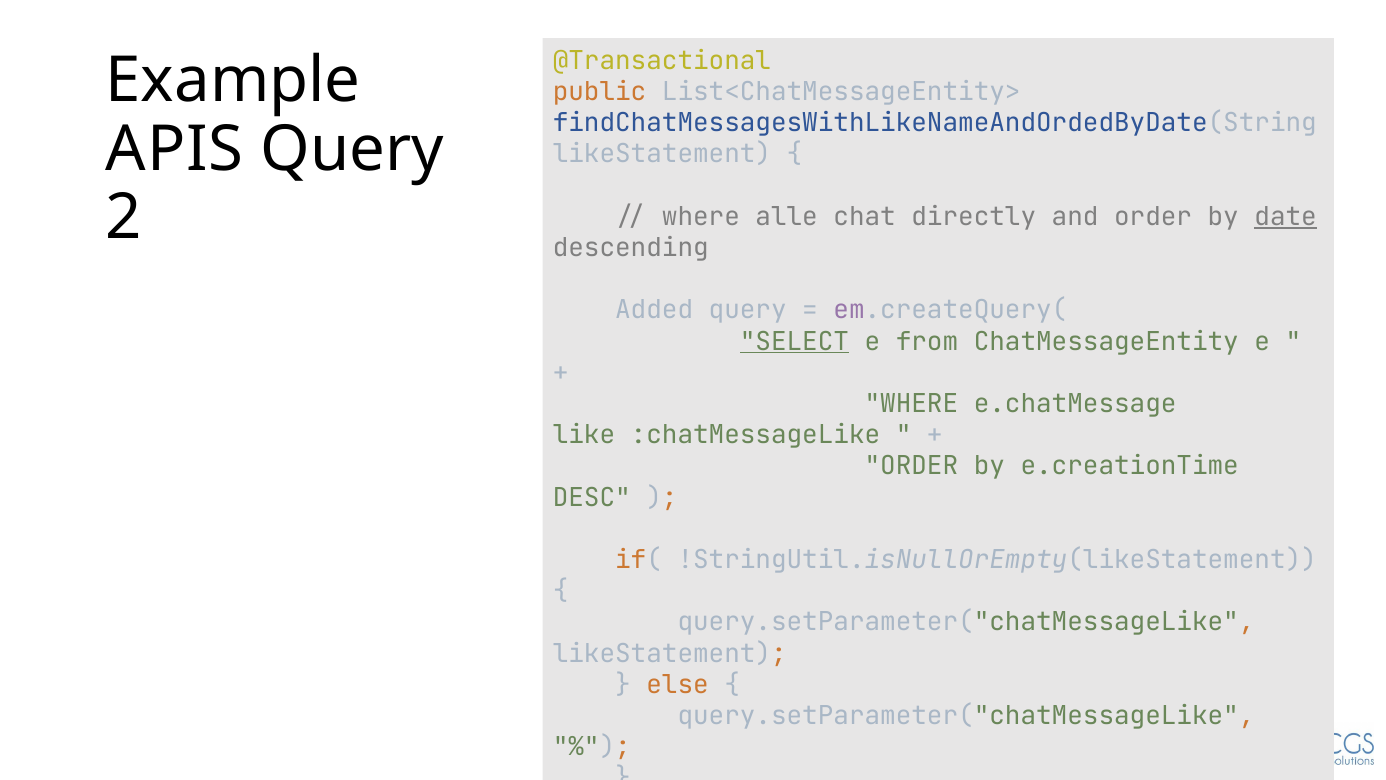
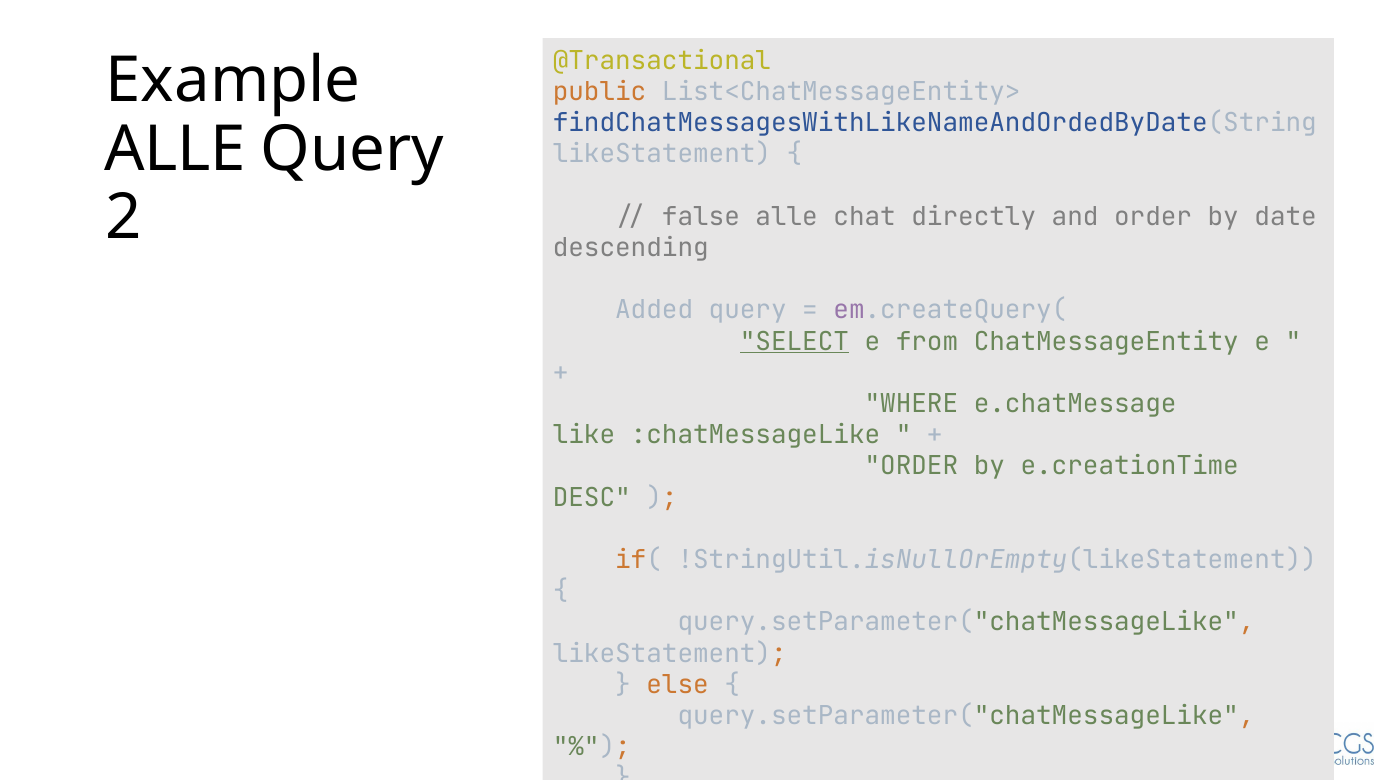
APIS at (174, 149): APIS -> ALLE
where at (701, 217): where -> false
date underline: present -> none
